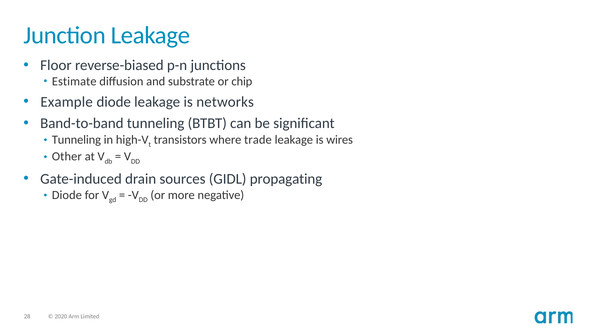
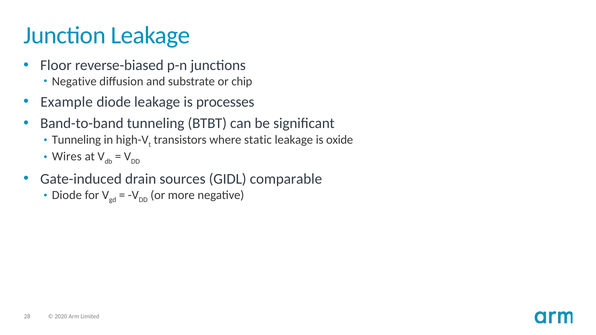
Estimate at (74, 82): Estimate -> Negative
networks: networks -> processes
trade: trade -> static
wires: wires -> oxide
Other: Other -> Wires
propagating: propagating -> comparable
